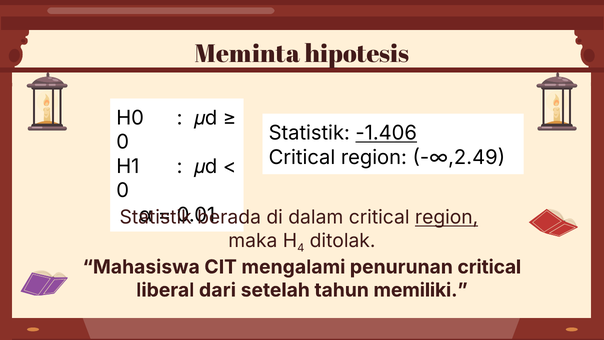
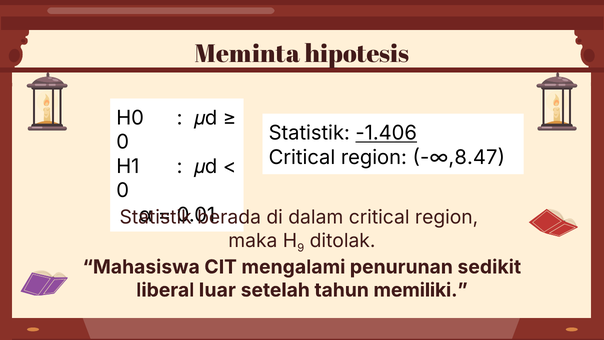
-∞,2.49: -∞,2.49 -> -∞,8.47
region at (447, 217) underline: present -> none
4: 4 -> 9
penurunan critical: critical -> sedikit
dari: dari -> luar
